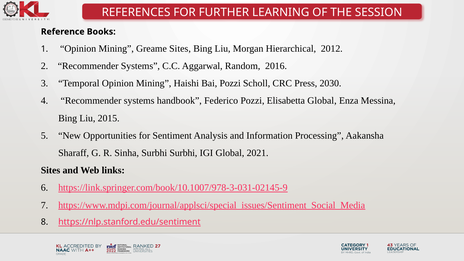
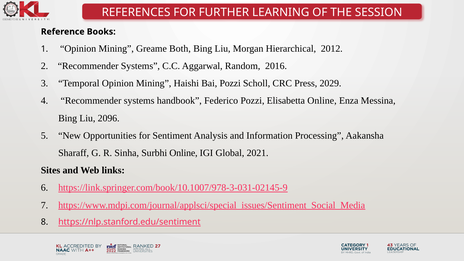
Greame Sites: Sites -> Both
2030: 2030 -> 2029
Elisabetta Global: Global -> Online
2015: 2015 -> 2096
Surbhi Surbhi: Surbhi -> Online
